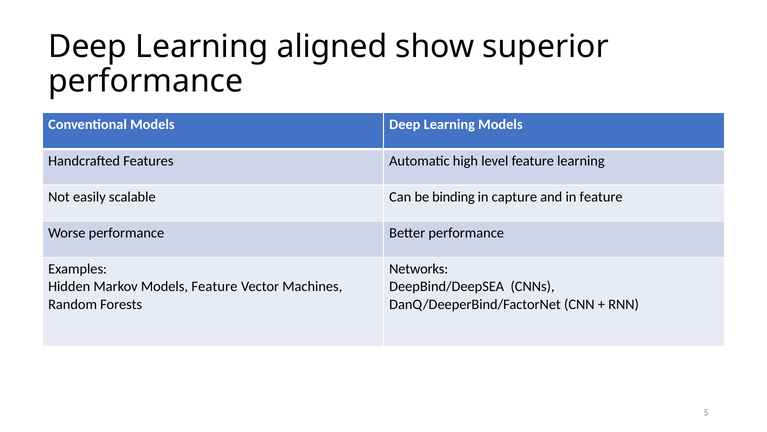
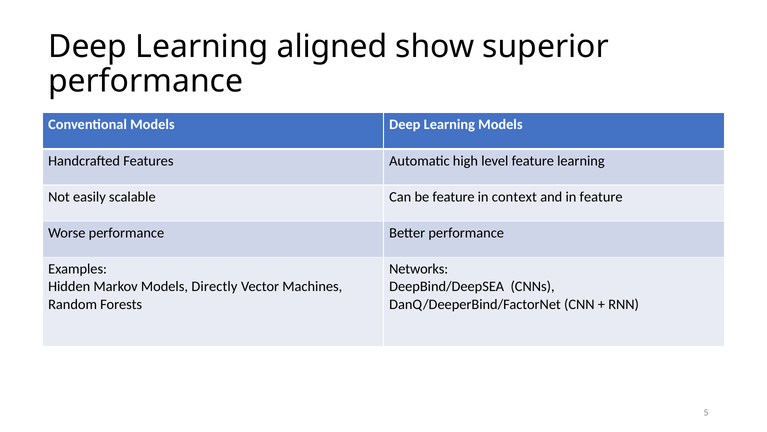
be binding: binding -> feature
capture: capture -> context
Models Feature: Feature -> Directly
